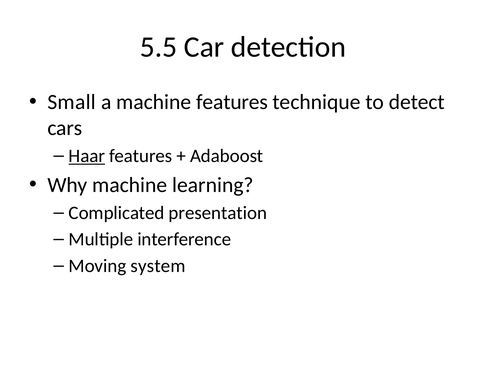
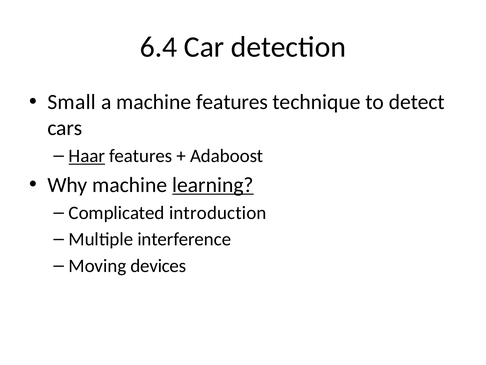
5.5: 5.5 -> 6.4
learning underline: none -> present
presentation: presentation -> introduction
system: system -> devices
